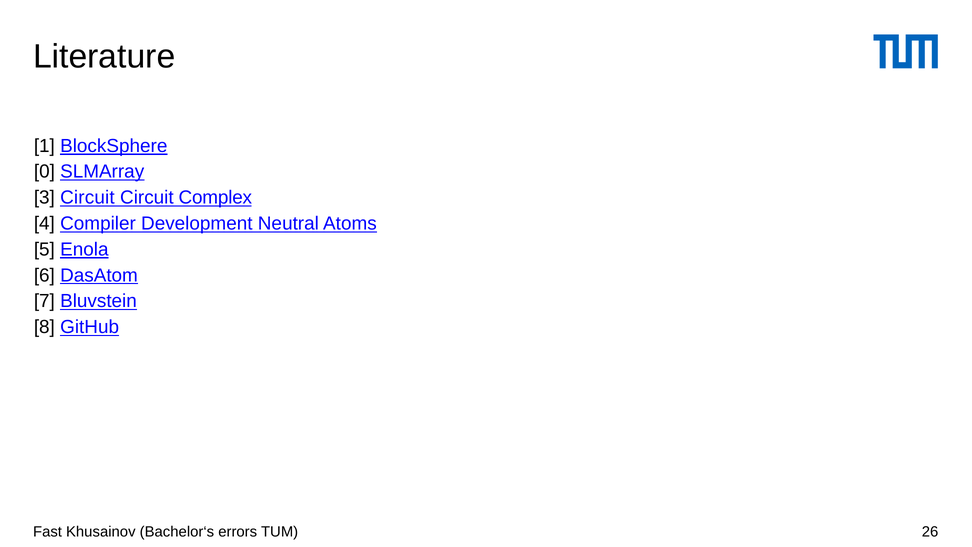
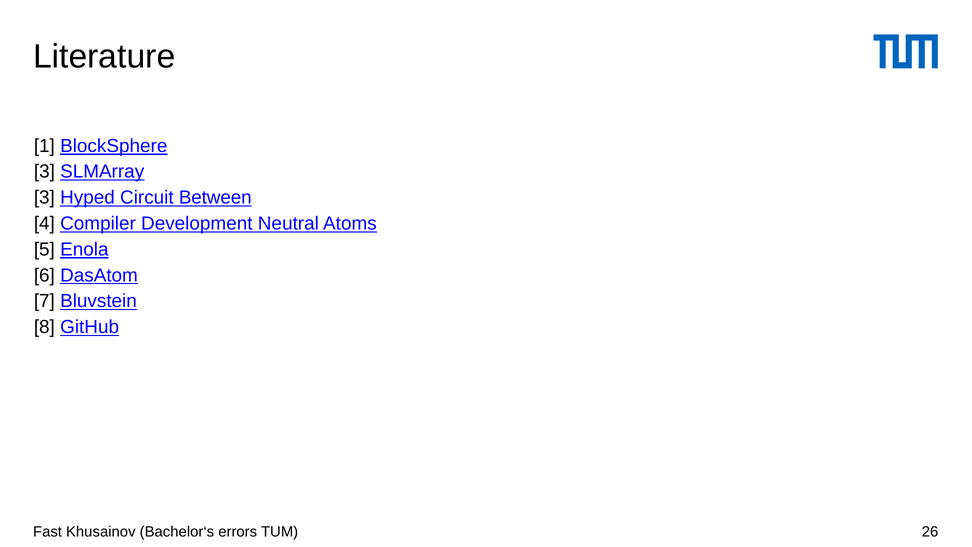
0 at (44, 172): 0 -> 3
3 Circuit: Circuit -> Hyped
Complex: Complex -> Between
